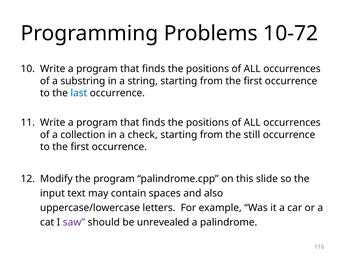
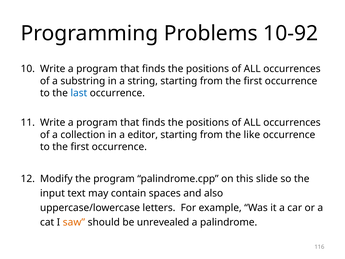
10-72: 10-72 -> 10-92
check: check -> editor
still: still -> like
saw colour: purple -> orange
